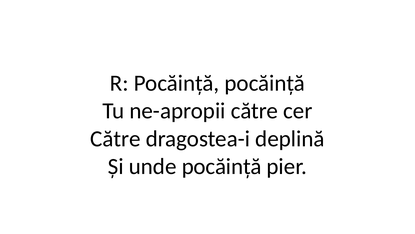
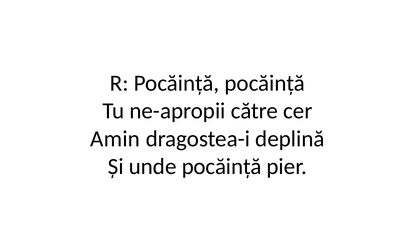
Către at (115, 138): Către -> Amin
